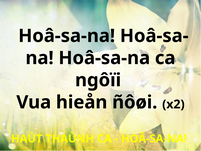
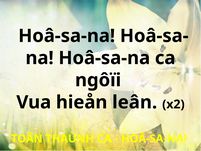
ñôøi: ñôøi -> leân
HAÙT: HAÙT -> TOÂN
